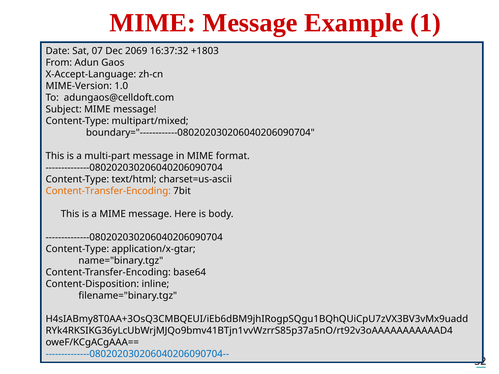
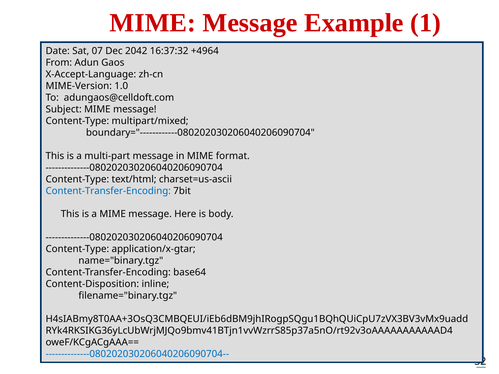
2069: 2069 -> 2042
+1803: +1803 -> +4964
Content-Transfer-Encoding at (108, 191) colour: orange -> blue
